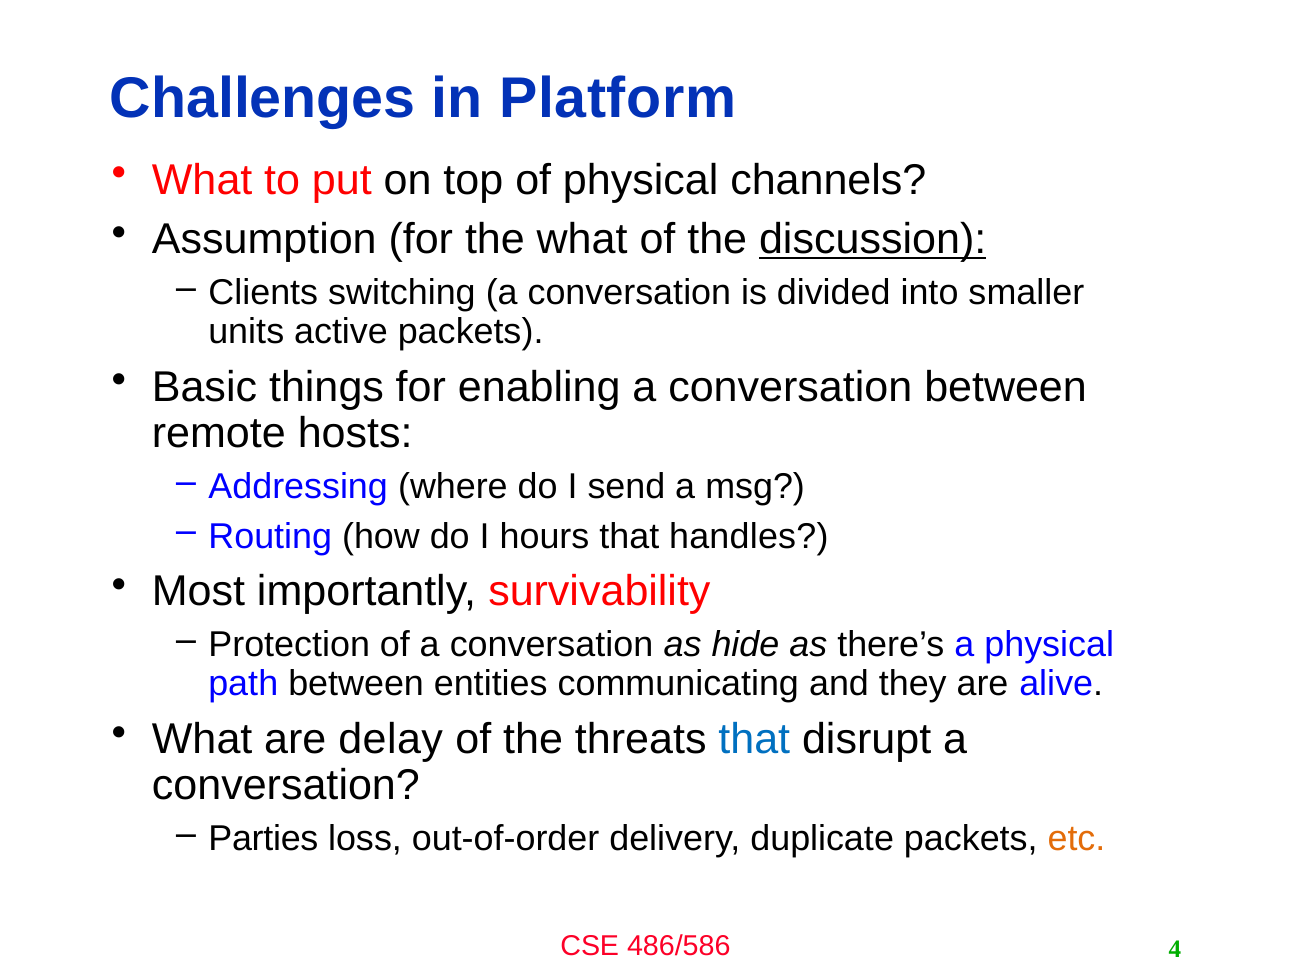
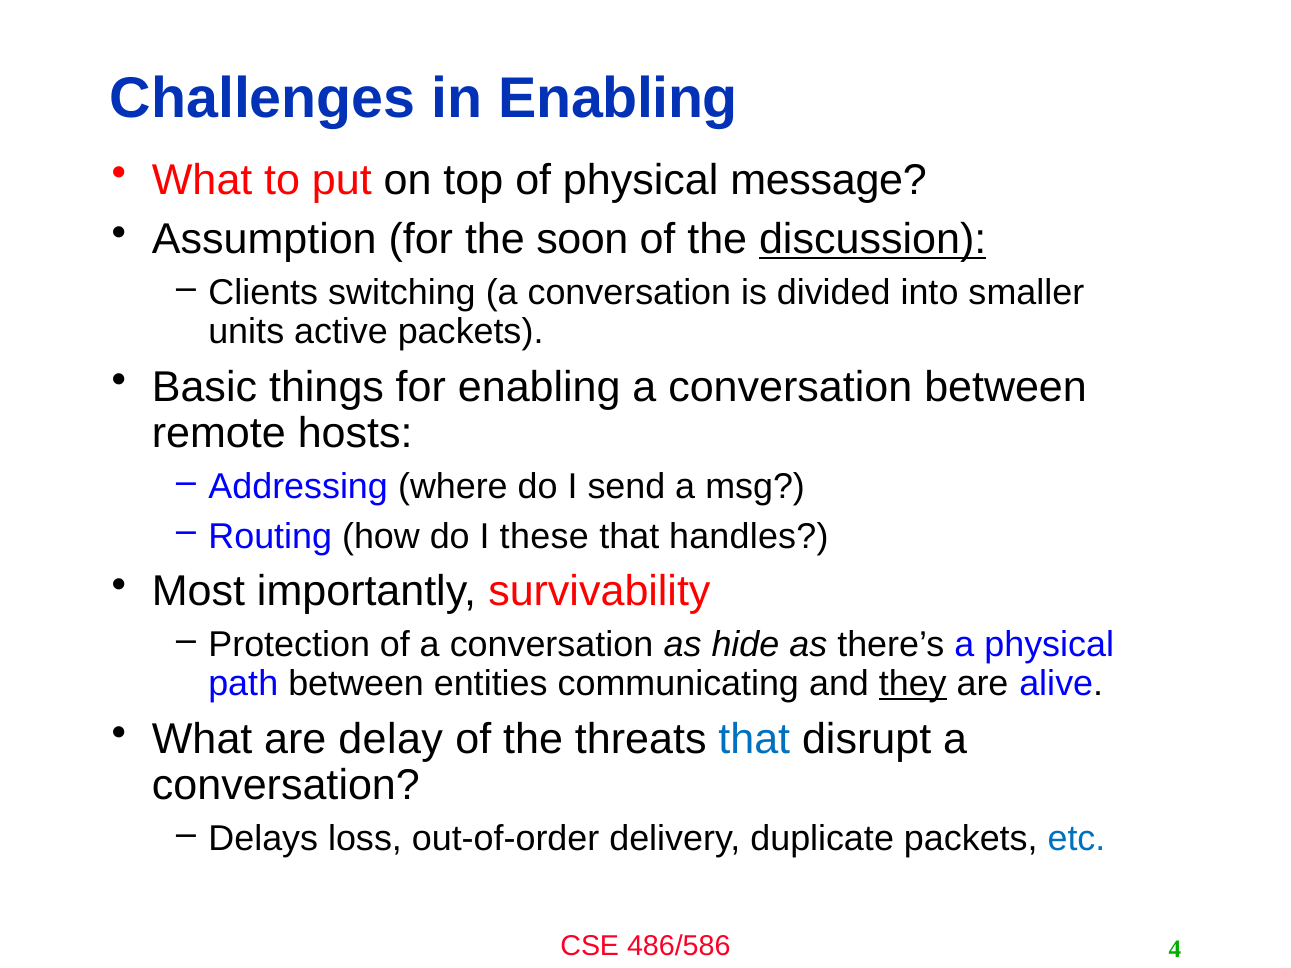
in Platform: Platform -> Enabling
channels: channels -> message
the what: what -> soon
hours: hours -> these
they underline: none -> present
Parties: Parties -> Delays
etc colour: orange -> blue
